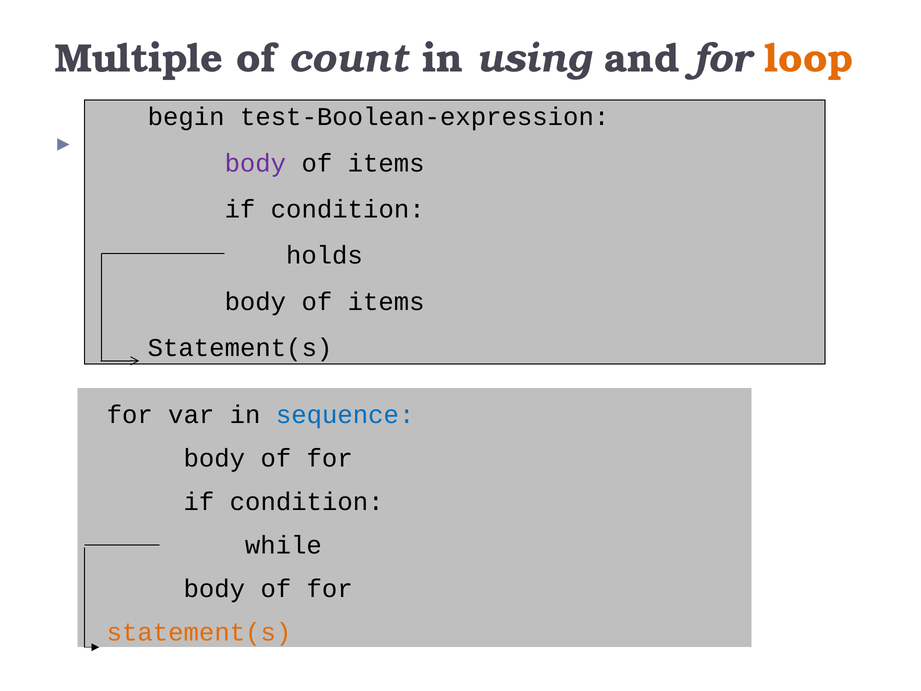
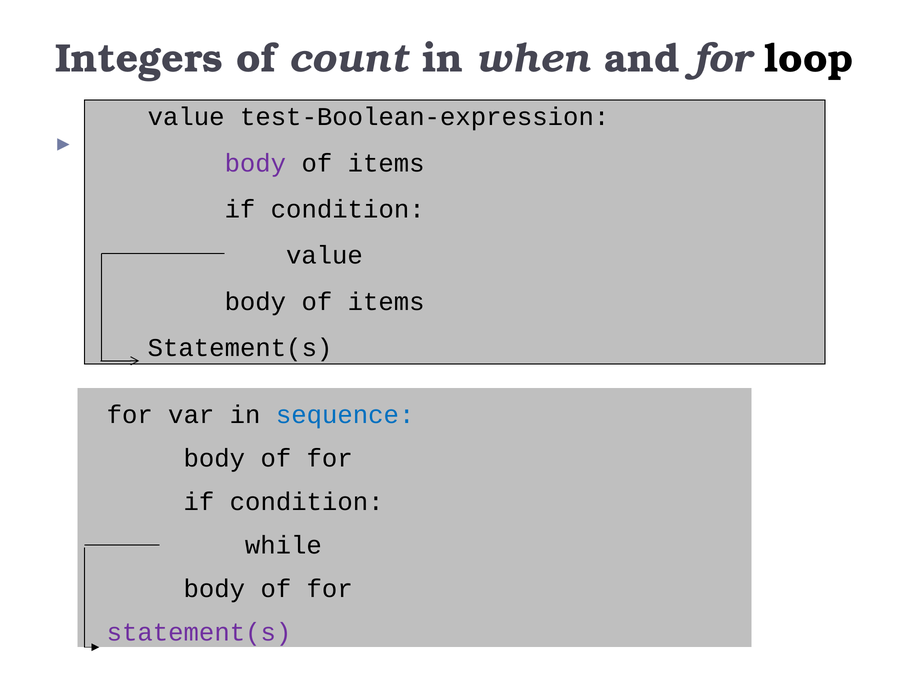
Multiple: Multiple -> Integers
using: using -> when
loop at (809, 59) colour: orange -> black
begin at (186, 117): begin -> value
holds at (324, 255): holds -> value
statement(s at (199, 632) colour: orange -> purple
